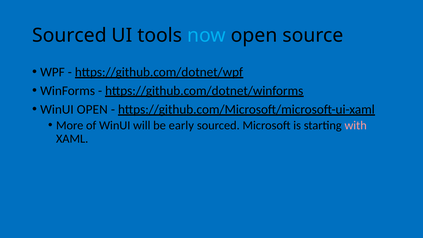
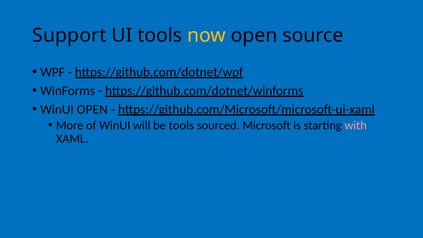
Sourced at (69, 36): Sourced -> Support
now colour: light blue -> yellow
be early: early -> tools
